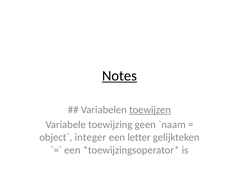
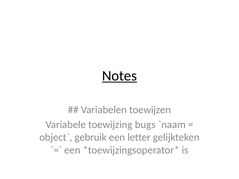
toewijzen underline: present -> none
geen: geen -> bugs
integer: integer -> gebruik
